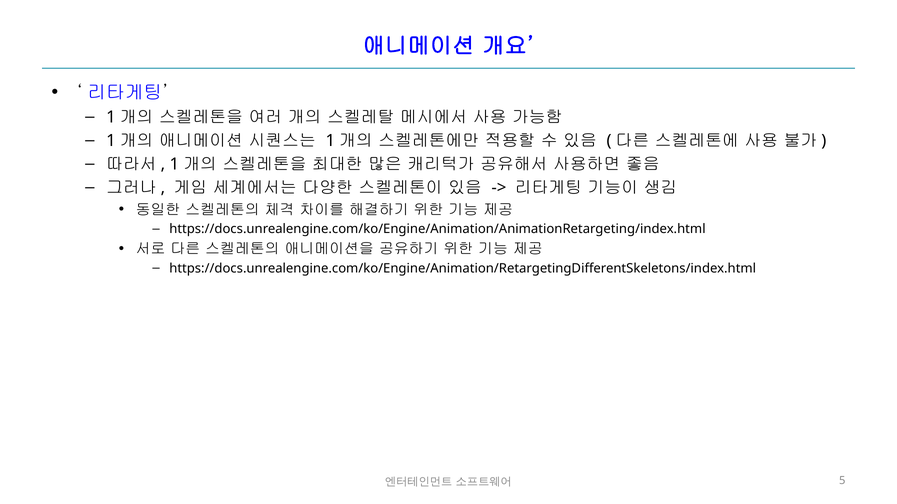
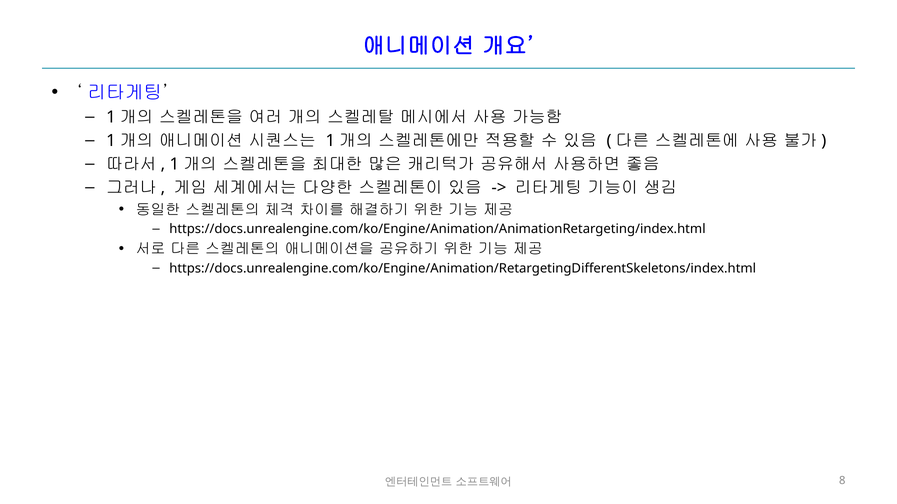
5: 5 -> 8
